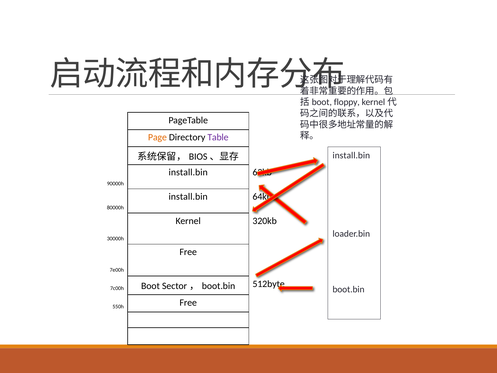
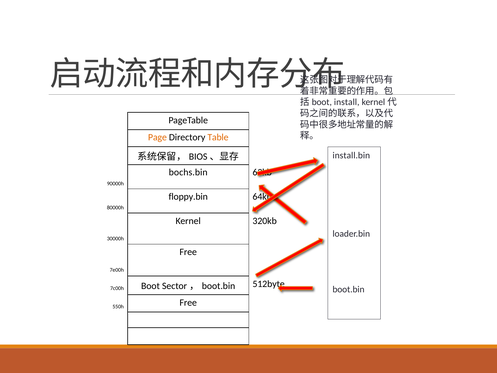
floppy: floppy -> install
Table colour: purple -> orange
install.bin at (188, 172): install.bin -> bochs.bin
install.bin at (188, 197): install.bin -> floppy.bin
